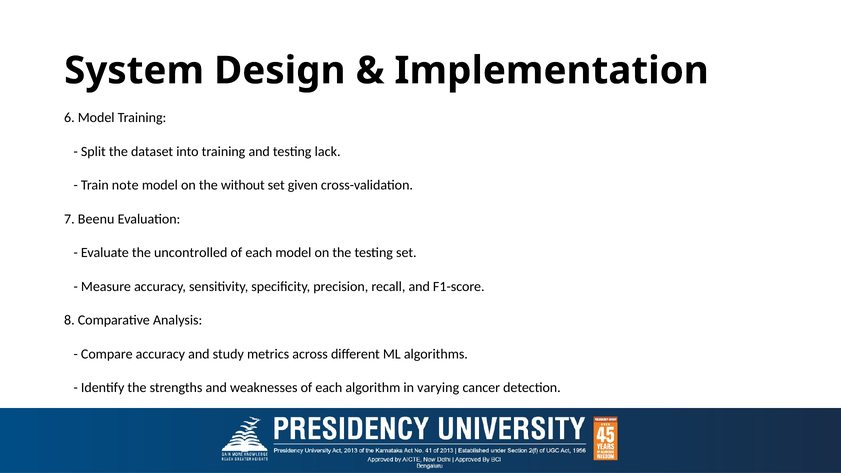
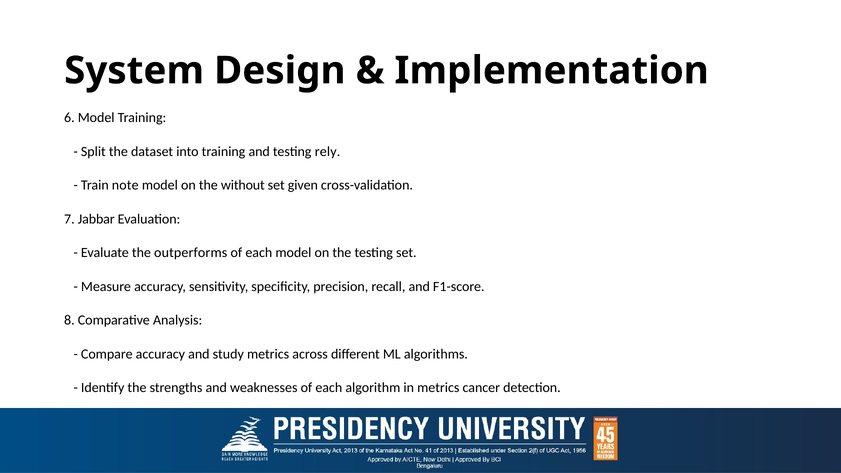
lack: lack -> rely
Beenu: Beenu -> Jabbar
uncontrolled: uncontrolled -> outperforms
in varying: varying -> metrics
